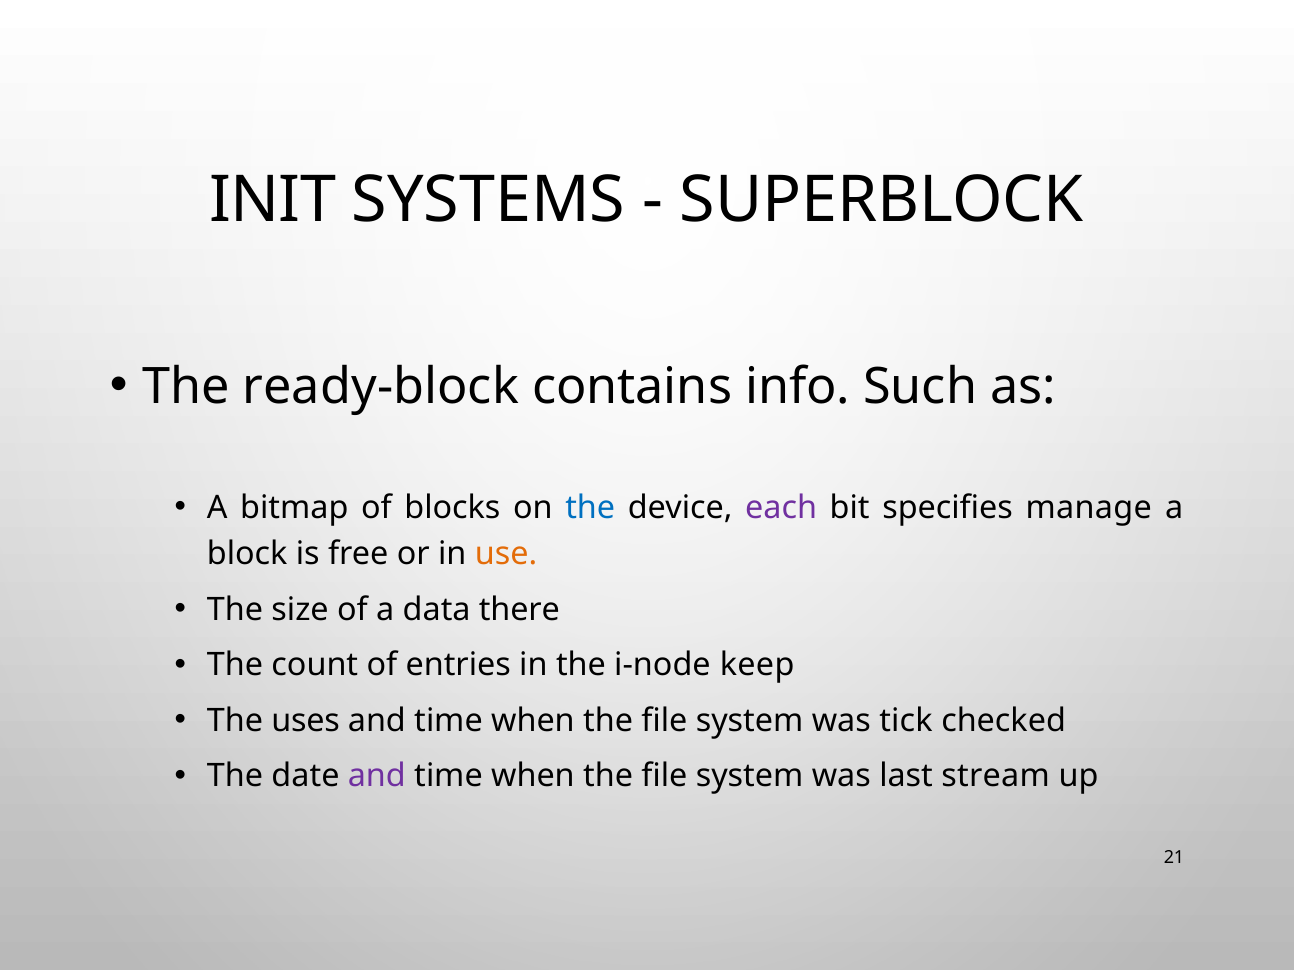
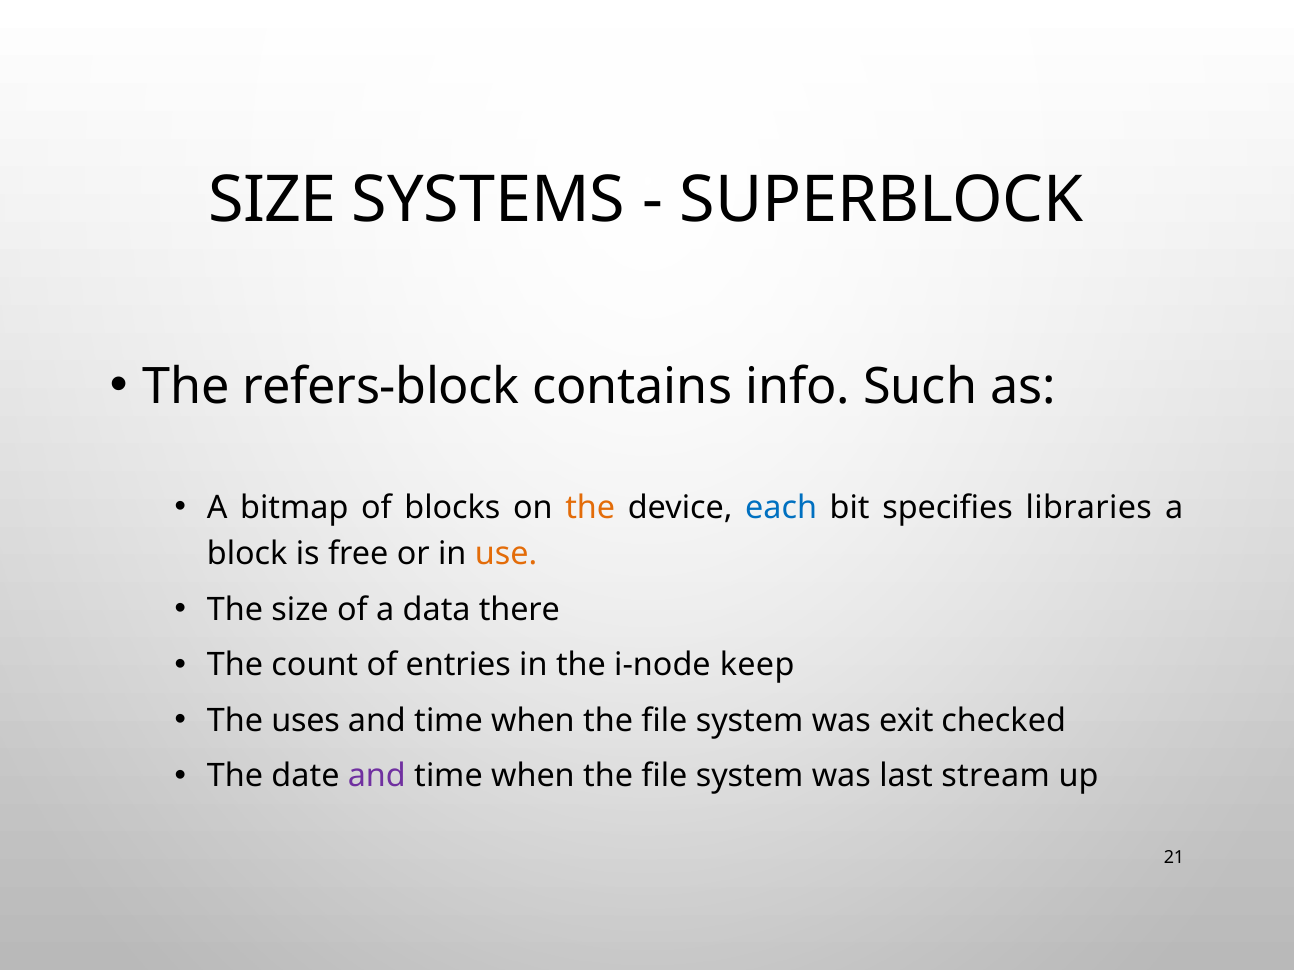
INIT at (273, 200): INIT -> SIZE
ready-block: ready-block -> refers-block
the at (590, 508) colour: blue -> orange
each colour: purple -> blue
manage: manage -> libraries
tick: tick -> exit
